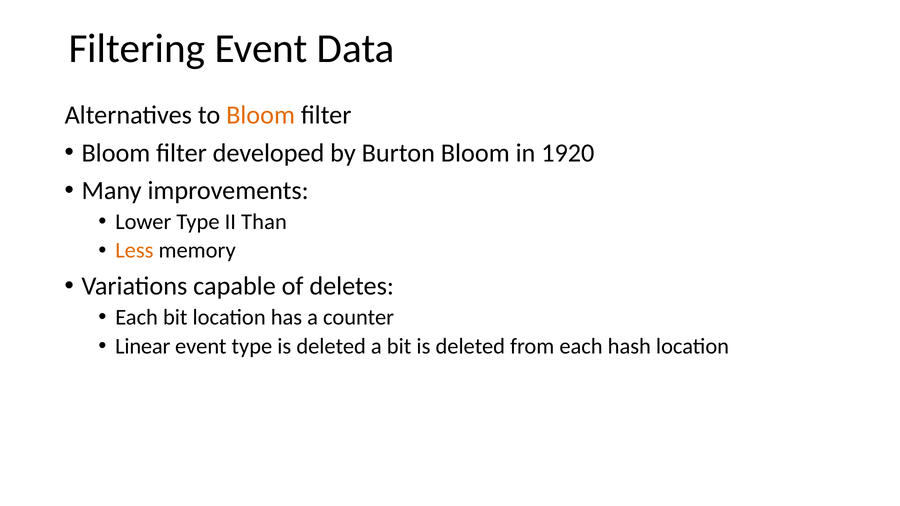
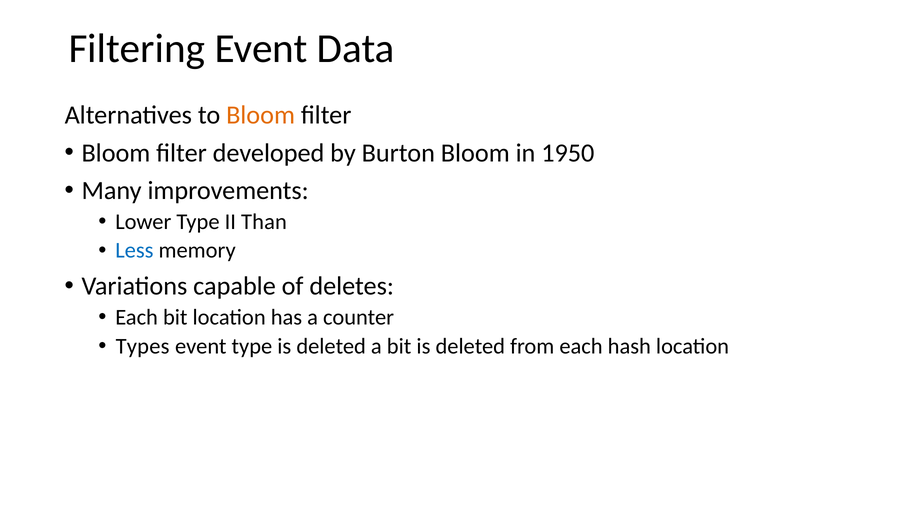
1920: 1920 -> 1950
Less colour: orange -> blue
Linear: Linear -> Types
